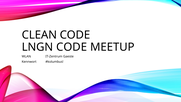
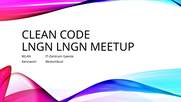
LNGN CODE: CODE -> LNGN
